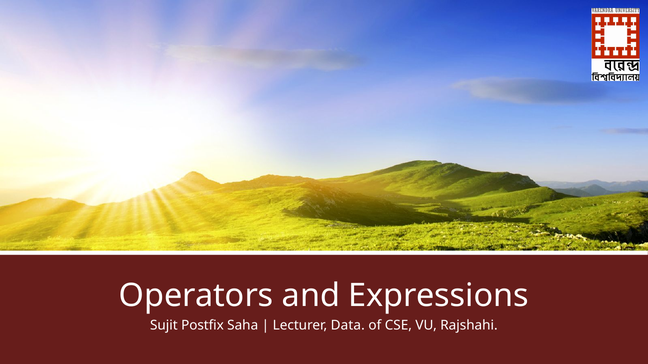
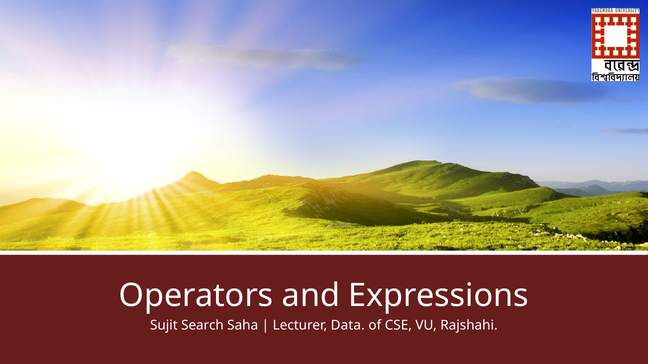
Postfix: Postfix -> Search
